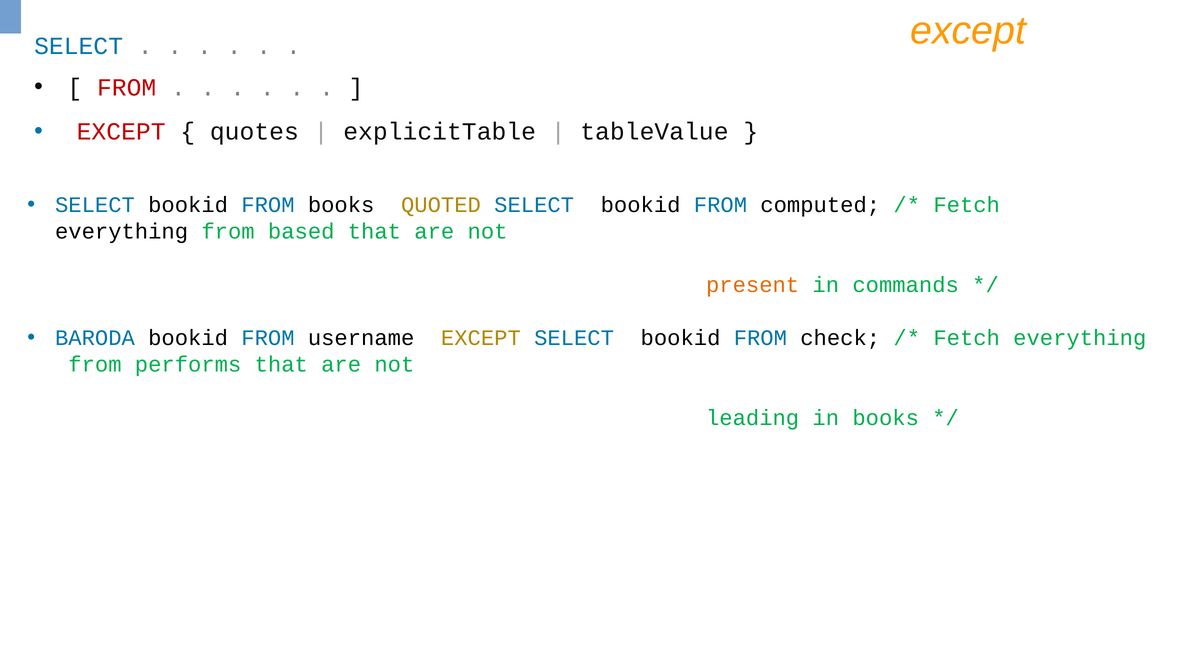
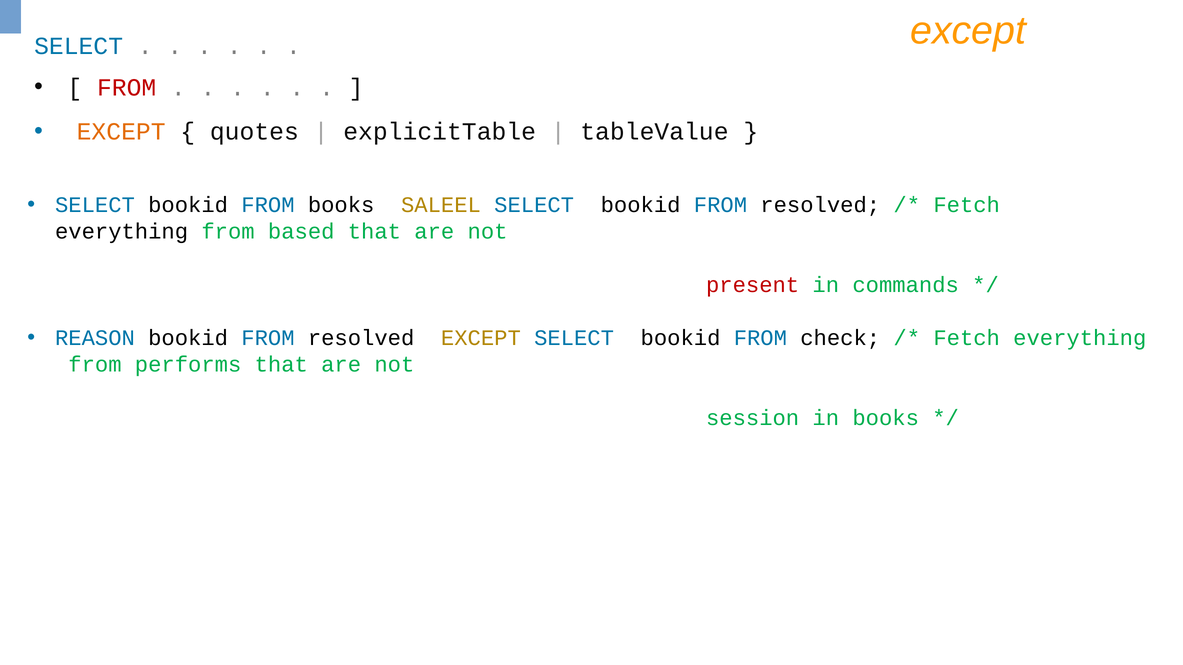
EXCEPT at (121, 132) colour: red -> orange
QUOTED: QUOTED -> SALEEL
SELECT bookid FROM computed: computed -> resolved
present colour: orange -> red
BARODA: BARODA -> REASON
username at (361, 338): username -> resolved
leading: leading -> session
